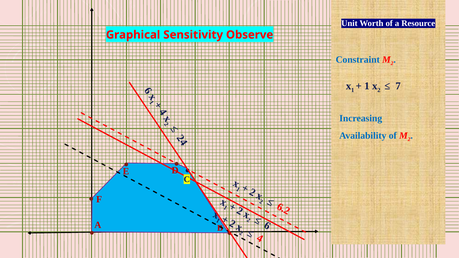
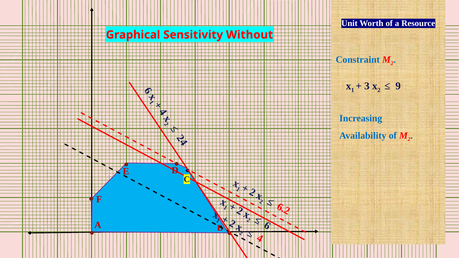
Observe: Observe -> Without
1 at (367, 86): 1 -> 3
7: 7 -> 9
